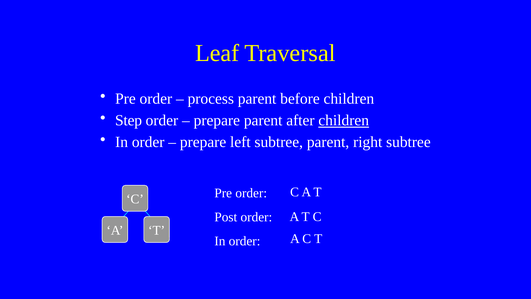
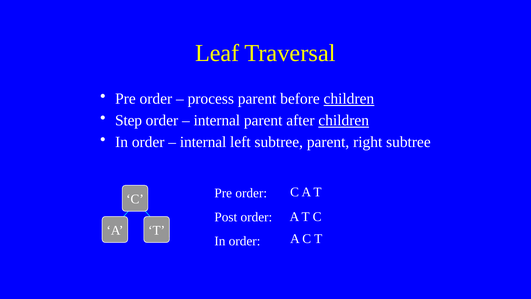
children at (349, 99) underline: none -> present
prepare at (217, 120): prepare -> internal
prepare at (203, 142): prepare -> internal
